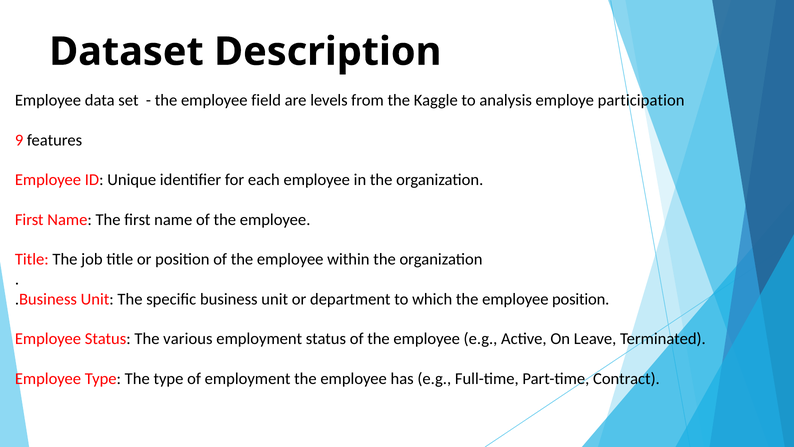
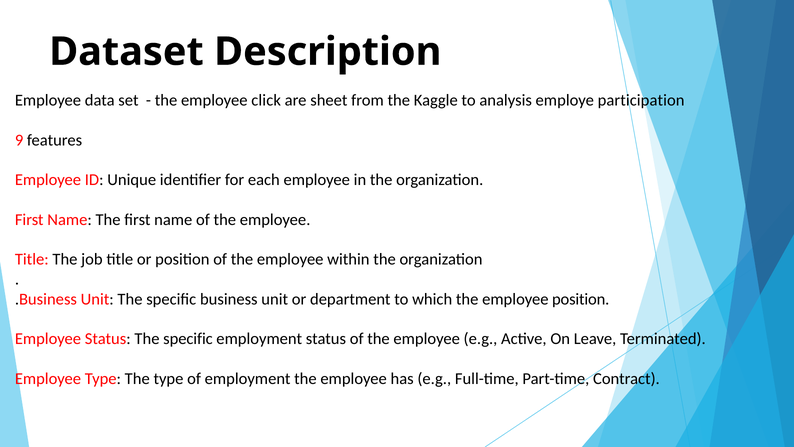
field: field -> click
levels: levels -> sheet
Status The various: various -> specific
